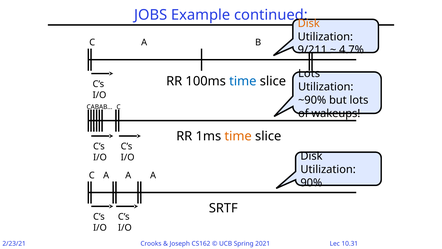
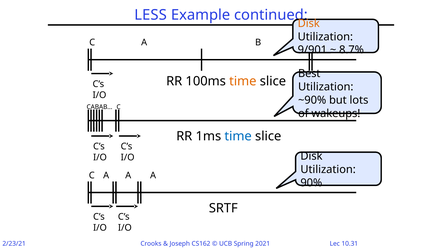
JOBS: JOBS -> LESS
9/211: 9/211 -> 9/901
4.7%: 4.7% -> 8.7%
Lots at (309, 73): Lots -> Best
time at (243, 81) colour: blue -> orange
time at (238, 136) colour: orange -> blue
